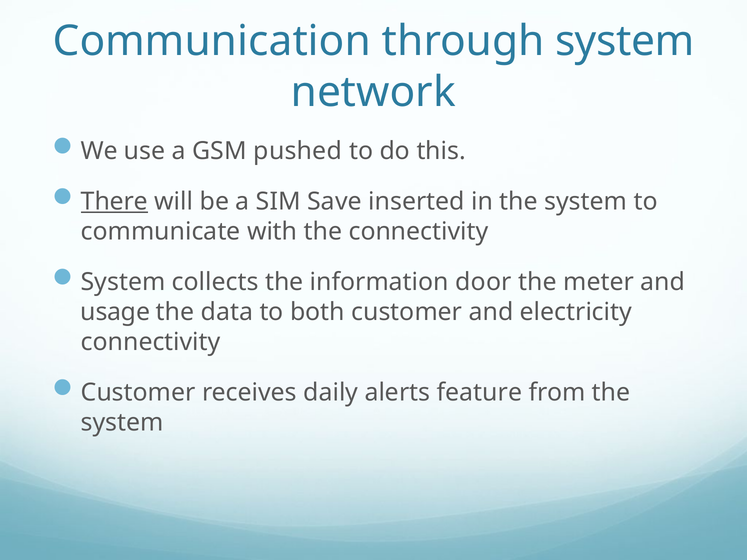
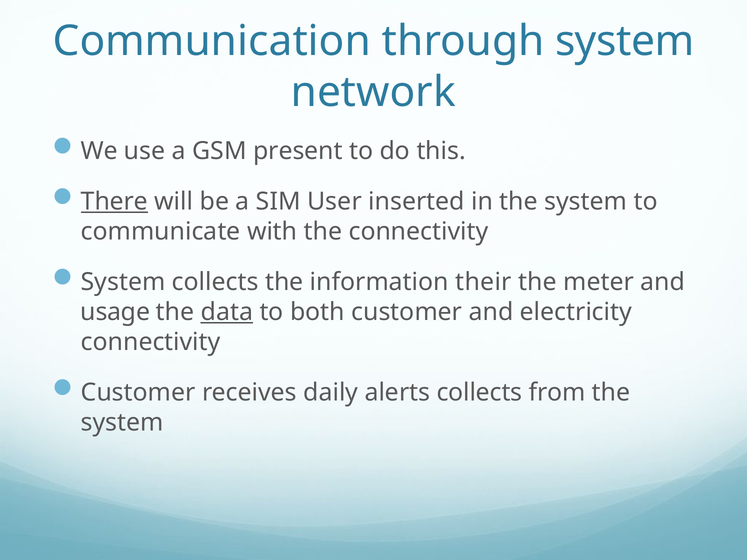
pushed: pushed -> present
Save: Save -> User
door: door -> their
data underline: none -> present
alerts feature: feature -> collects
